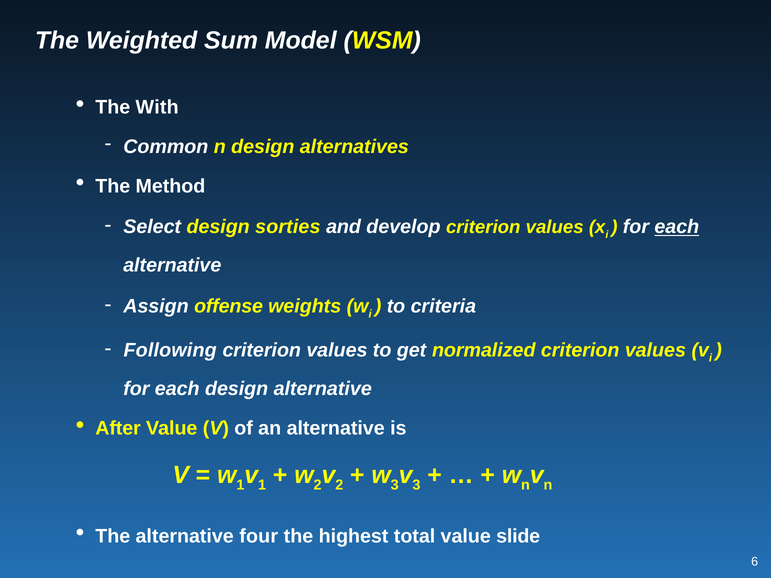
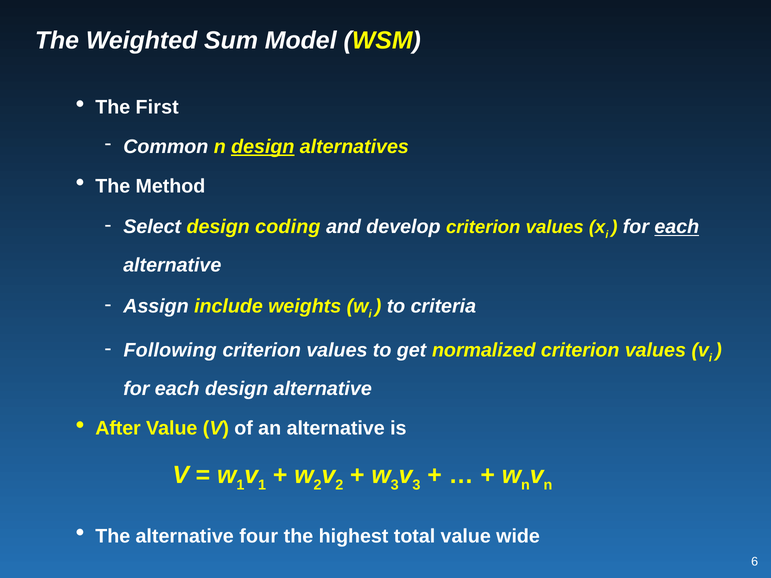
With: With -> First
design at (263, 147) underline: none -> present
sorties: sorties -> coding
offense: offense -> include
slide: slide -> wide
